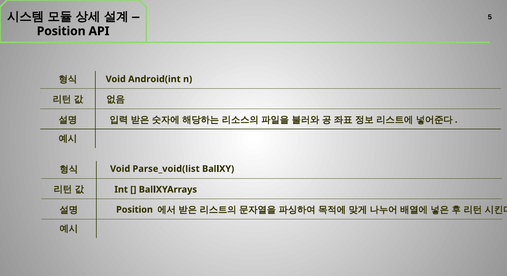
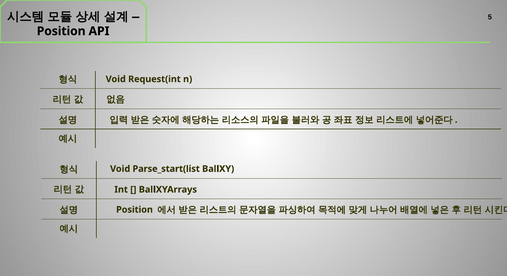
Android(int: Android(int -> Request(int
Parse_void(list: Parse_void(list -> Parse_start(list
